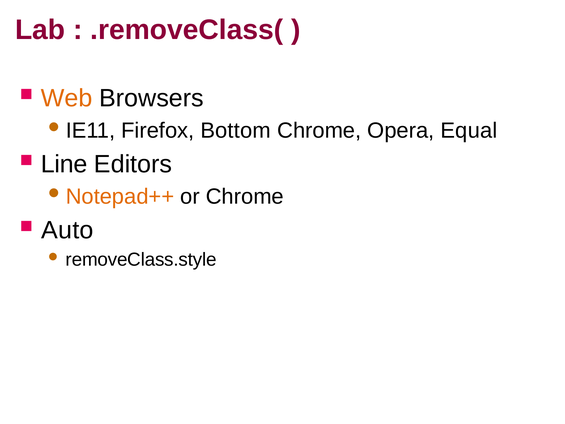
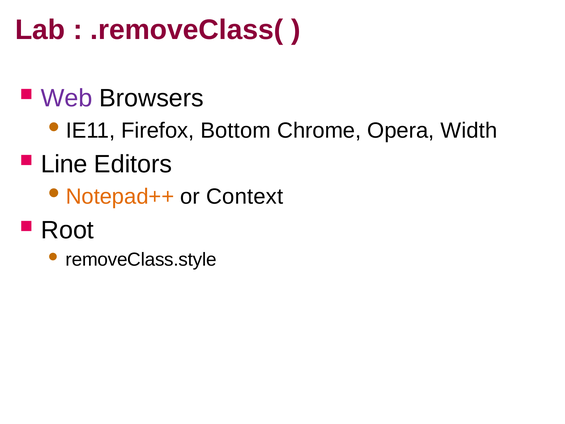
Web colour: orange -> purple
Equal: Equal -> Width
or Chrome: Chrome -> Context
Auto: Auto -> Root
